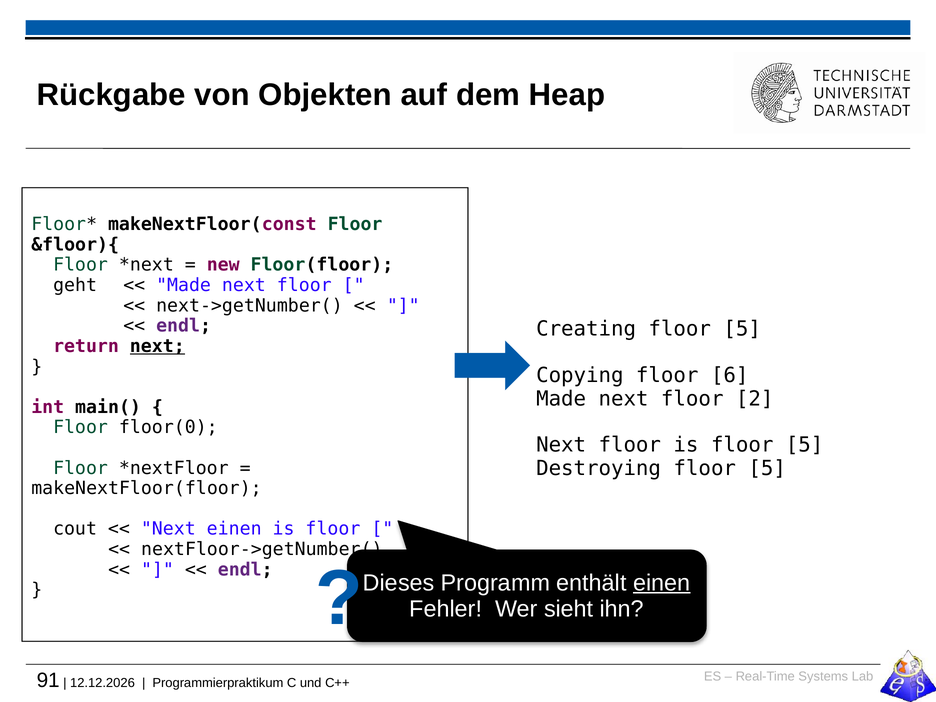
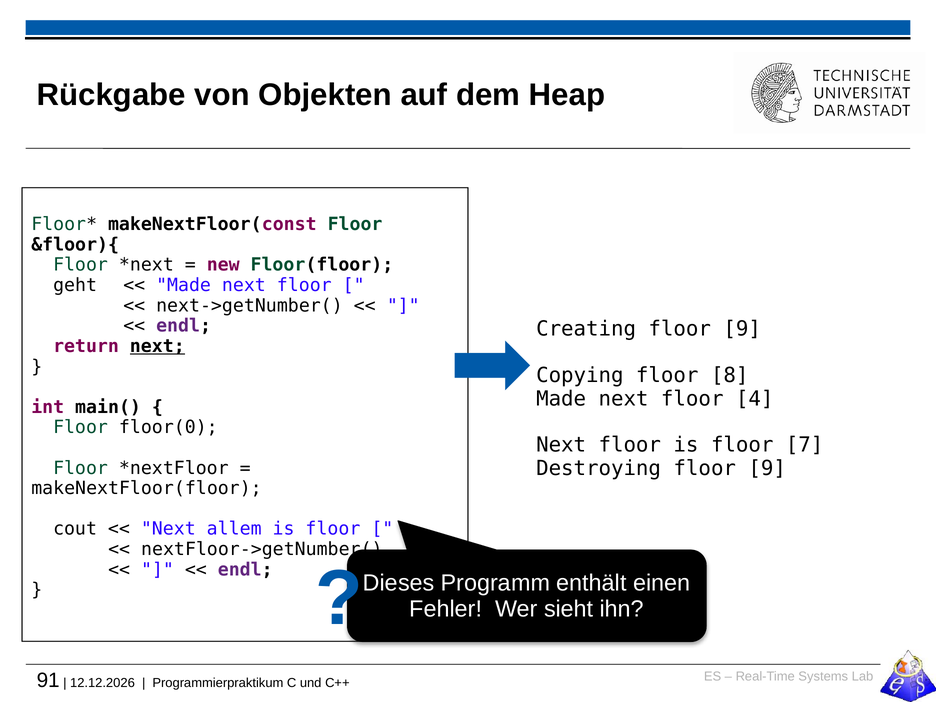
Creating floor 5: 5 -> 9
6: 6 -> 8
2: 2 -> 4
is floor 5: 5 -> 7
Destroying floor 5: 5 -> 9
Next einen: einen -> allem
einen at (662, 583) underline: present -> none
